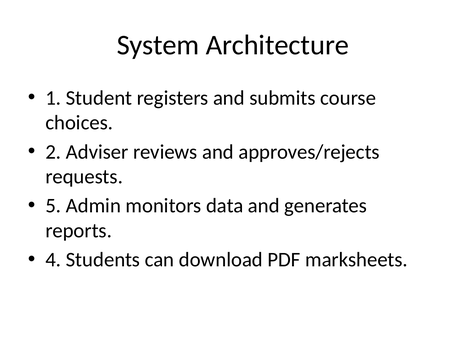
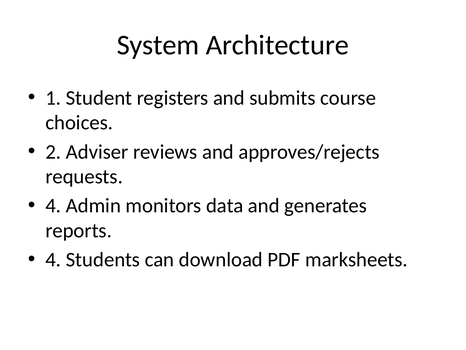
5 at (53, 205): 5 -> 4
